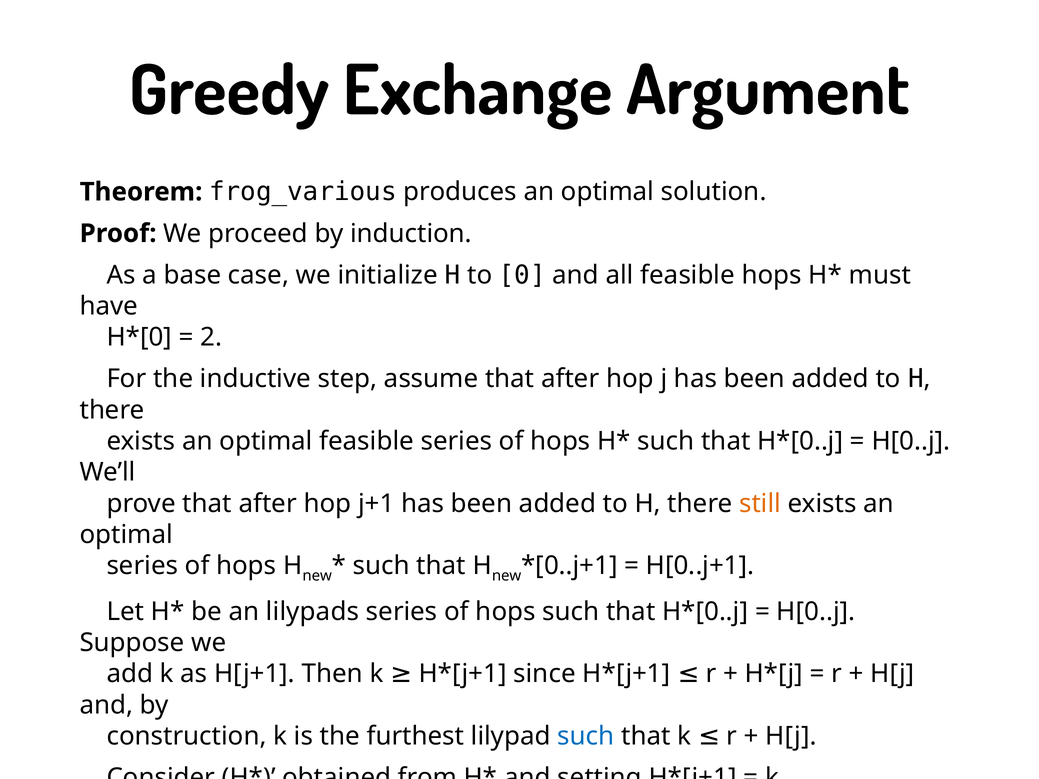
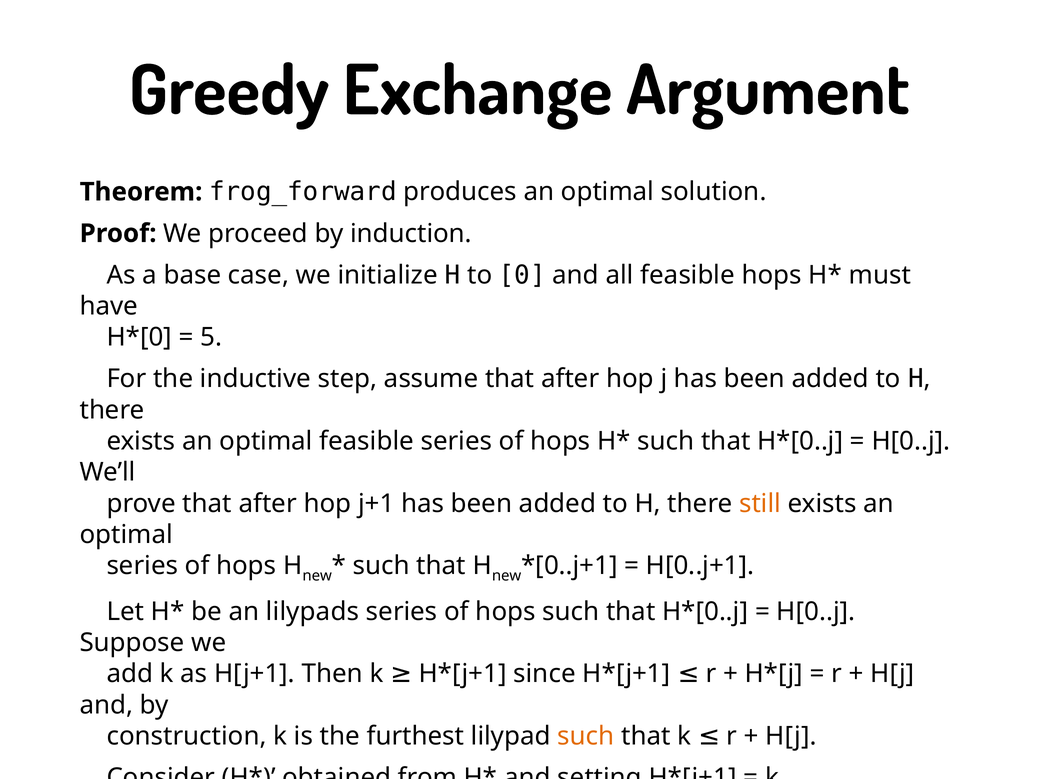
frog_various: frog_various -> frog_forward
2: 2 -> 5
such at (586, 736) colour: blue -> orange
